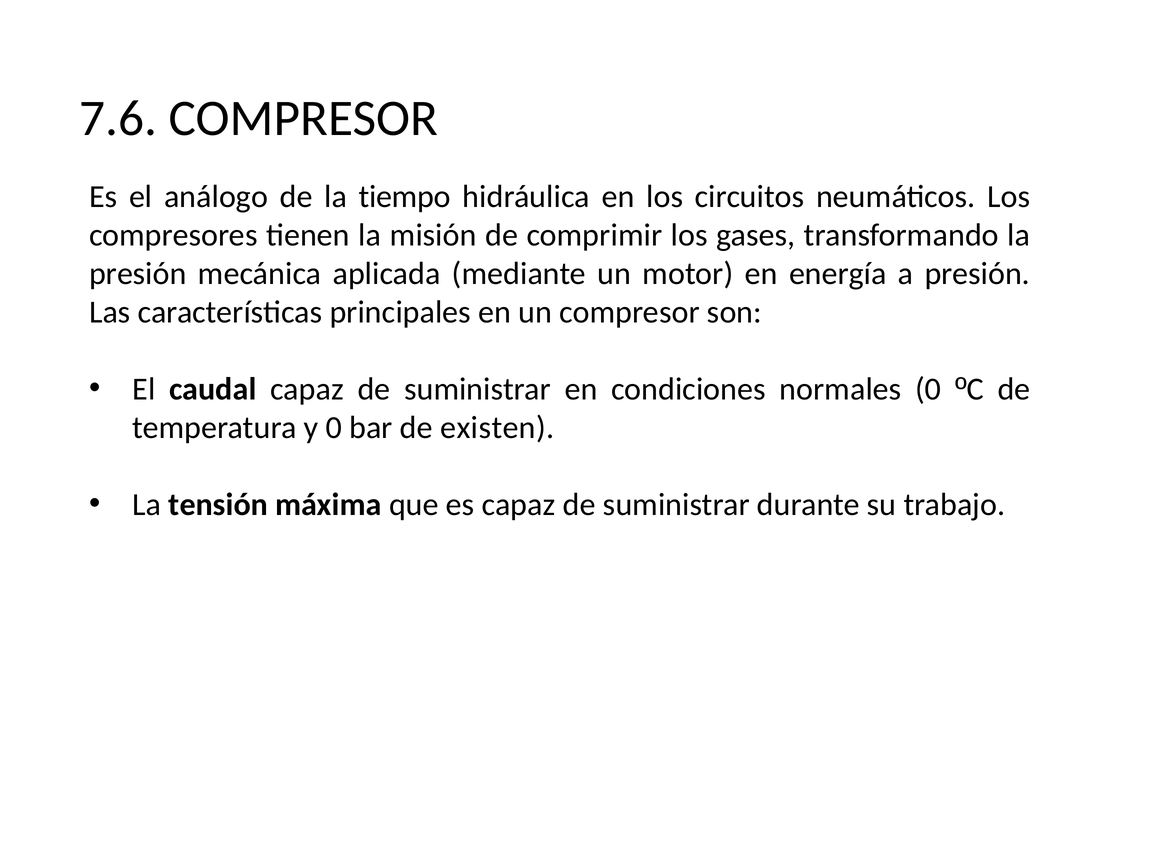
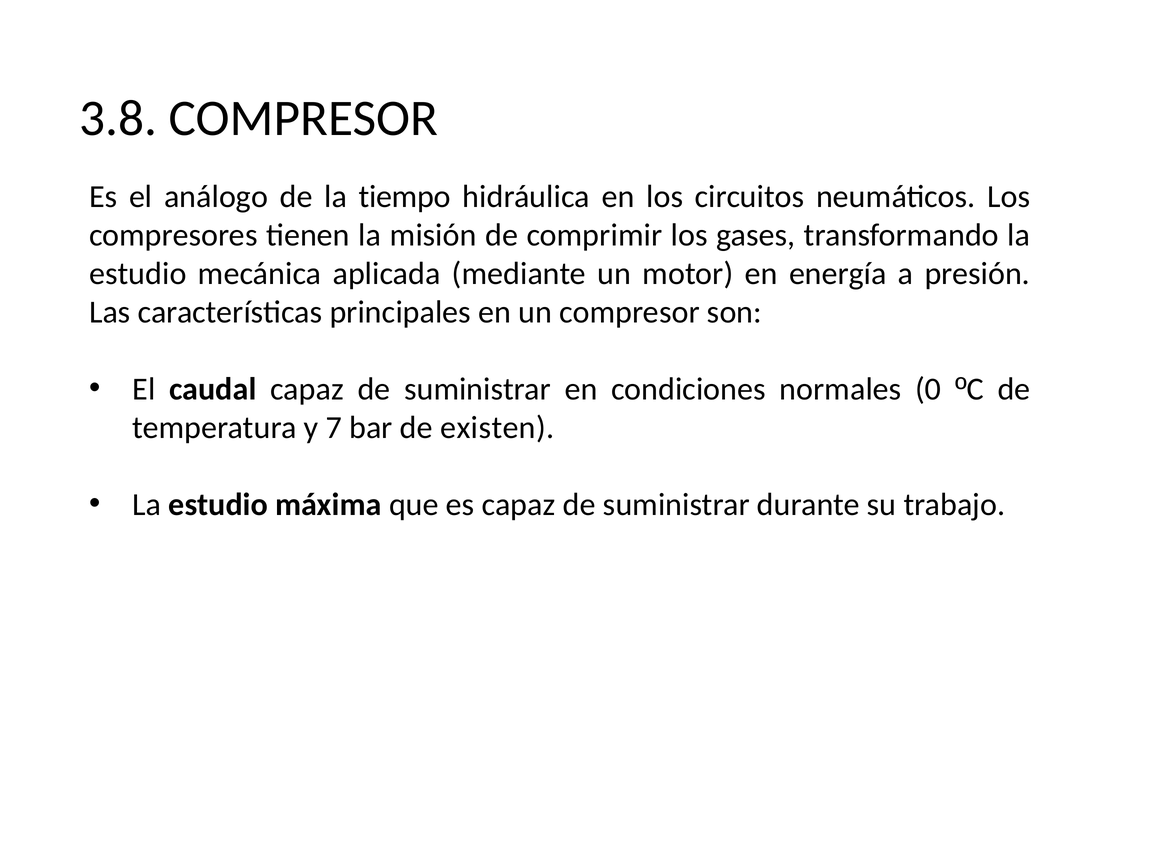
7.6: 7.6 -> 3.8
presión at (138, 274): presión -> estudio
y 0: 0 -> 7
tensión at (218, 505): tensión -> estudio
